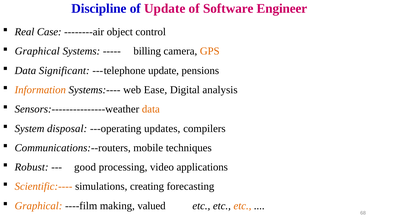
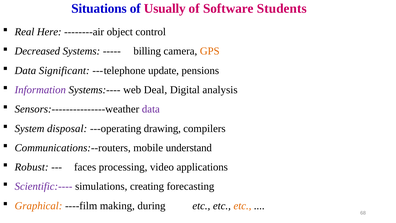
Discipline: Discipline -> Situations
of Update: Update -> Usually
Engineer: Engineer -> Students
Case: Case -> Here
Graphical at (37, 51): Graphical -> Decreased
Information colour: orange -> purple
Ease: Ease -> Deal
data at (151, 109) colour: orange -> purple
updates: updates -> drawing
techniques: techniques -> understand
good: good -> faces
Scientific:---- colour: orange -> purple
valued: valued -> during
